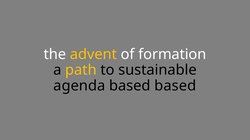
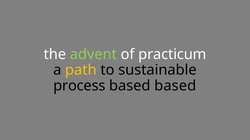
advent colour: yellow -> light green
formation: formation -> practicum
agenda: agenda -> process
